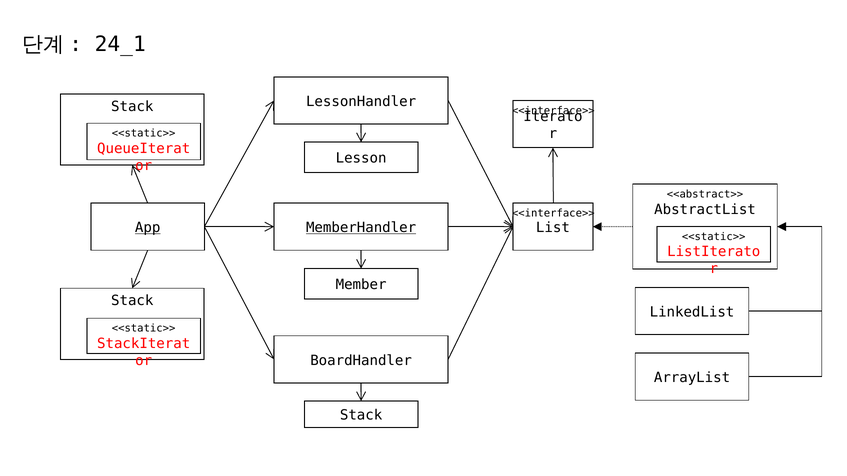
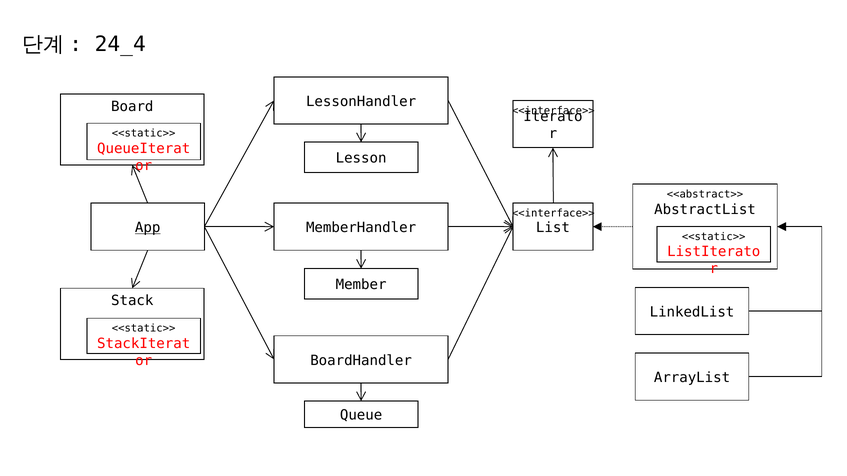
24_1: 24_1 -> 24_4
Stack at (132, 107): Stack -> Board
MemberHandler underline: present -> none
Stack at (361, 416): Stack -> Queue
